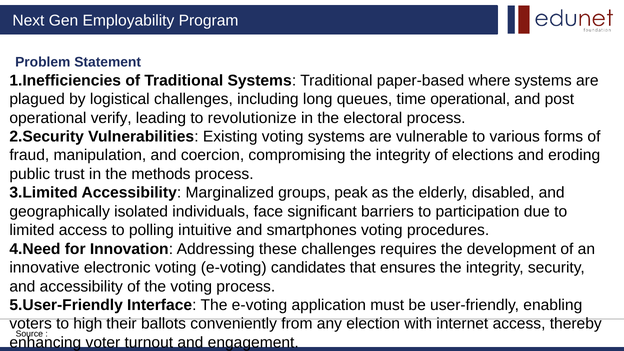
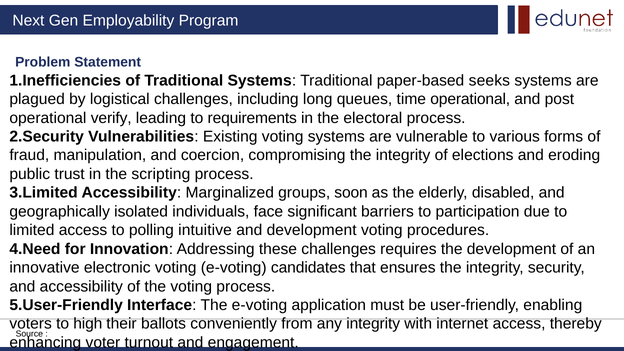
where: where -> seeks
revolutionize: revolutionize -> requirements
methods: methods -> scripting
peak: peak -> soon
and smartphones: smartphones -> development
any election: election -> integrity
